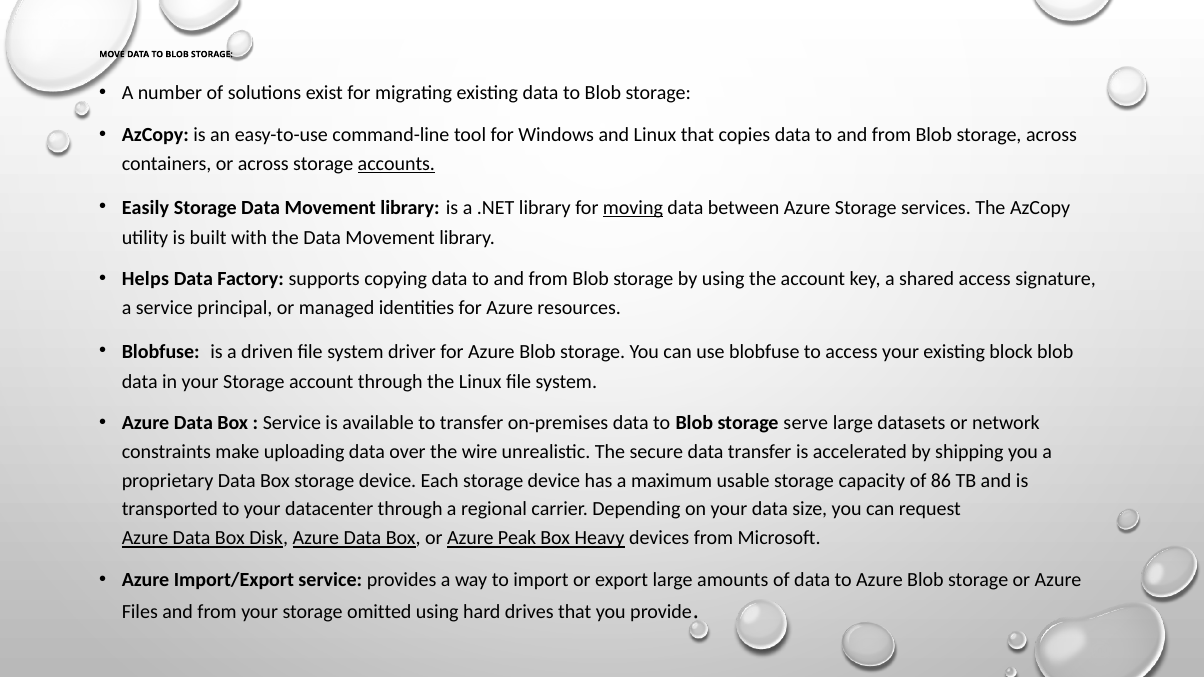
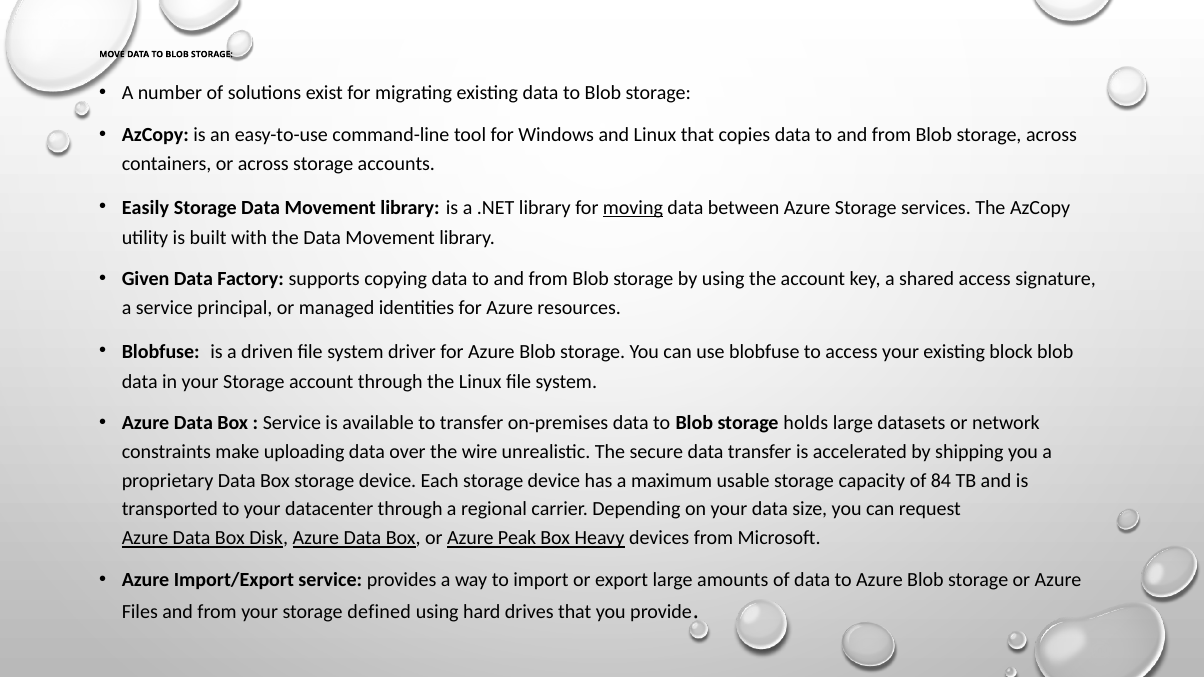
accounts underline: present -> none
Helps: Helps -> Given
serve: serve -> holds
86: 86 -> 84
omitted: omitted -> defined
